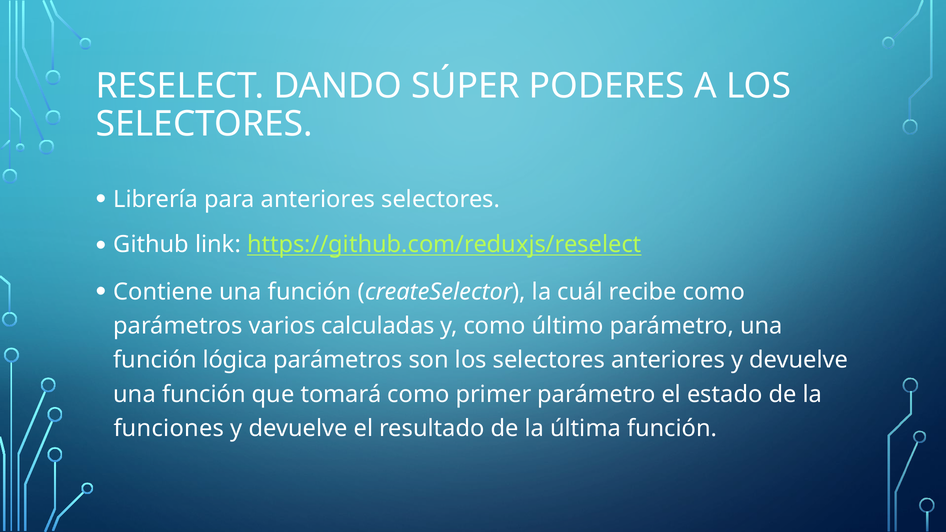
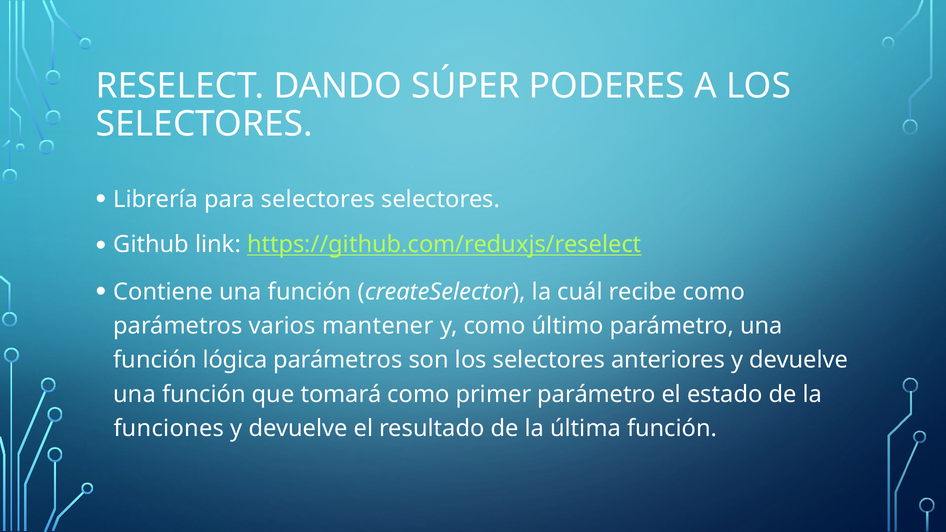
para anteriores: anteriores -> selectores
calculadas: calculadas -> mantener
